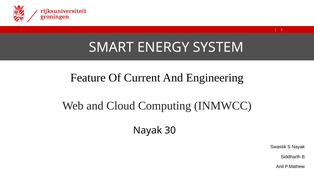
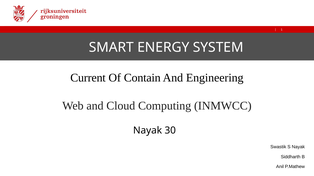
Feature: Feature -> Current
Current: Current -> Contain
